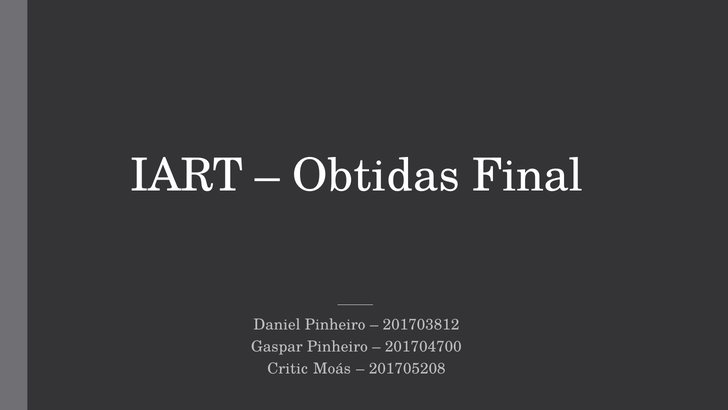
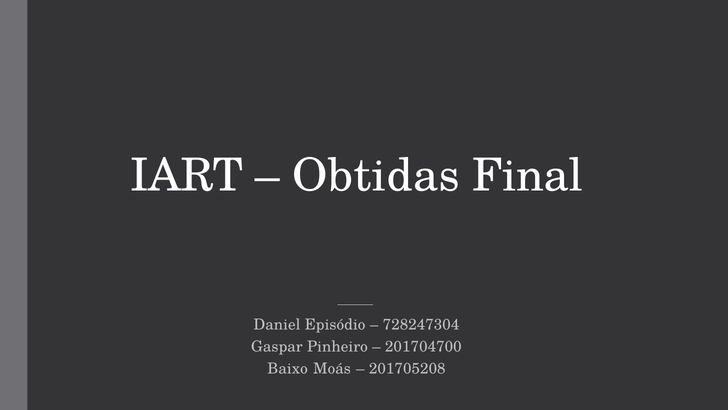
Daniel Pinheiro: Pinheiro -> Episódio
201703812: 201703812 -> 728247304
Critic: Critic -> Baixo
